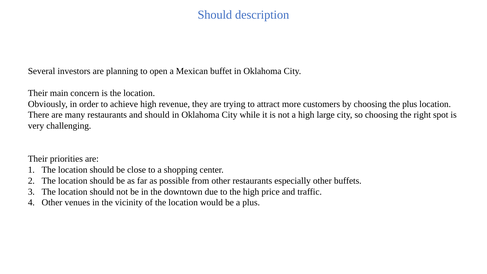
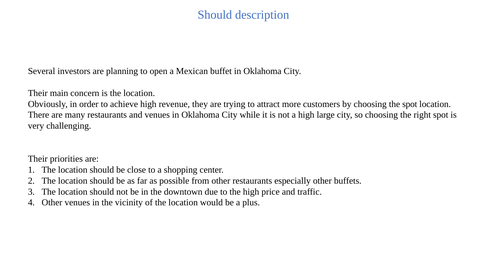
the plus: plus -> spot
and should: should -> venues
